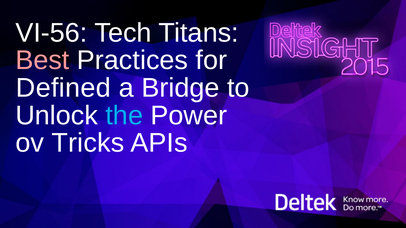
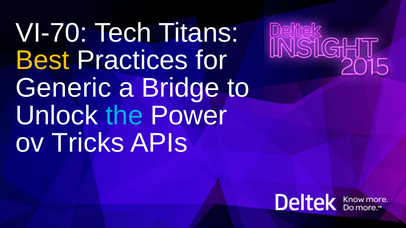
VI-56: VI-56 -> VI-70
Best colour: pink -> yellow
Defined: Defined -> Generic
